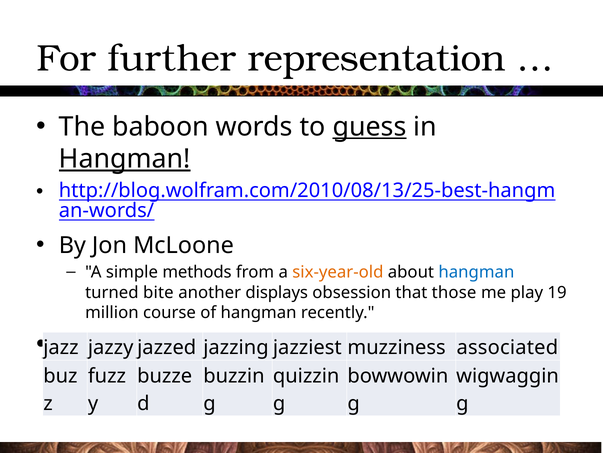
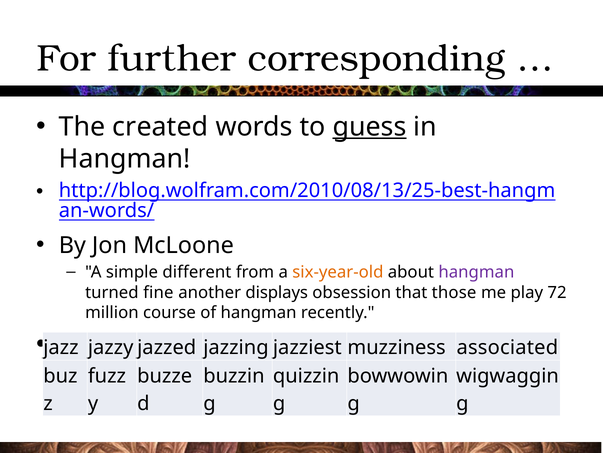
representation: representation -> corresponding
baboon: baboon -> created
Hangman at (125, 159) underline: present -> none
methods: methods -> different
hangman at (476, 272) colour: blue -> purple
bite: bite -> fine
19: 19 -> 72
